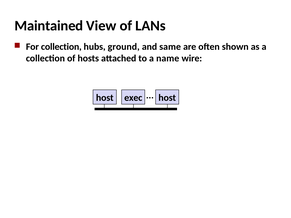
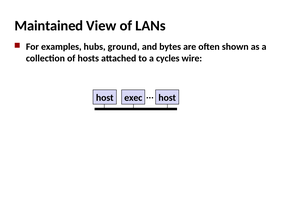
For collection: collection -> examples
same: same -> bytes
name: name -> cycles
